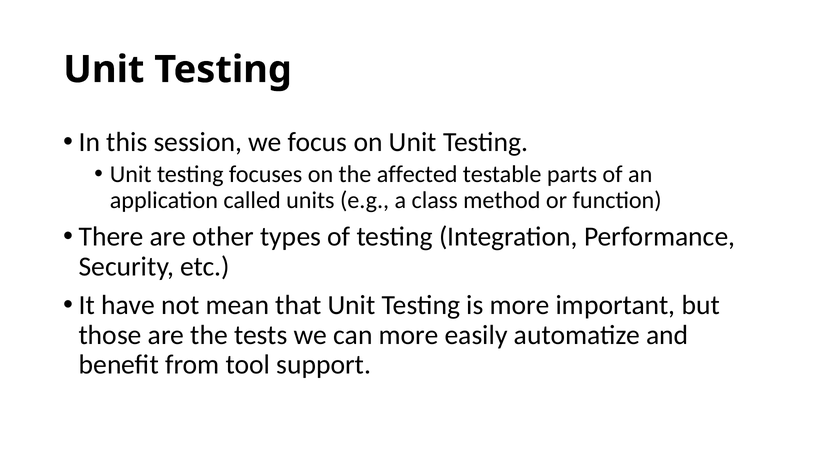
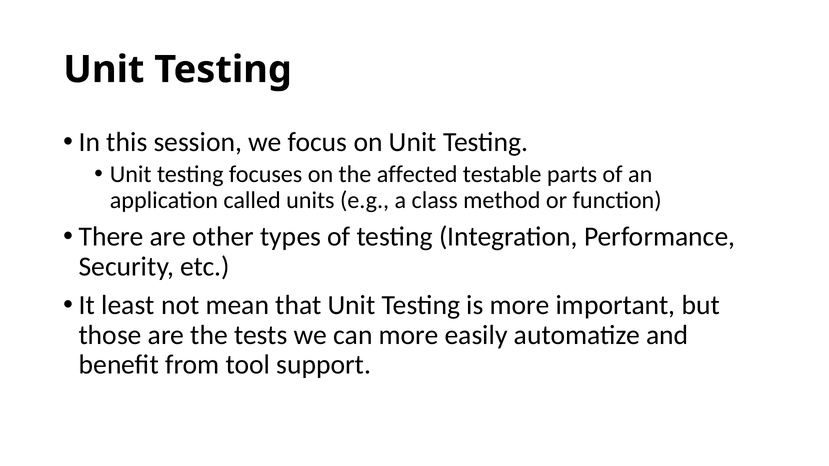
have: have -> least
